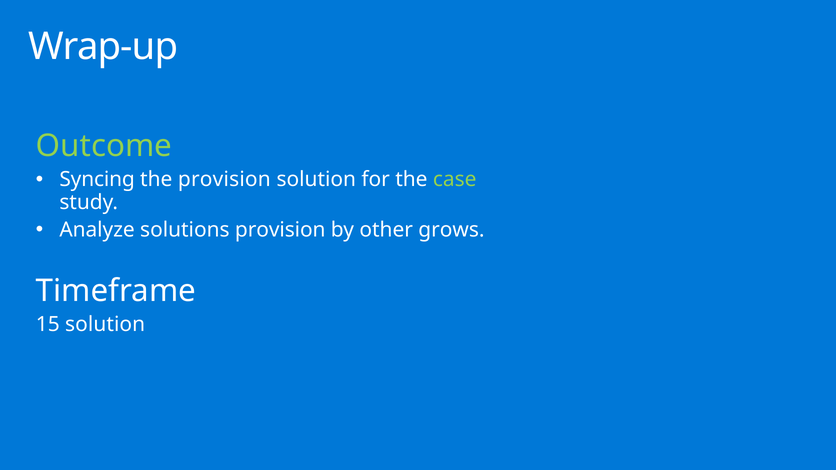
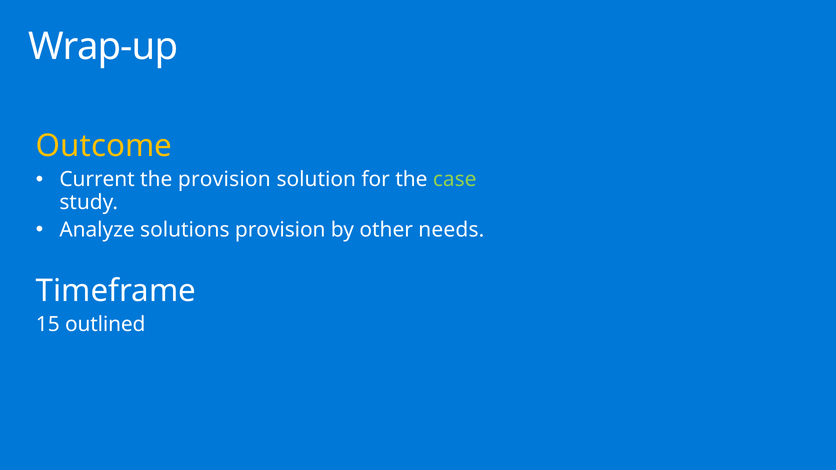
Outcome colour: light green -> yellow
Syncing: Syncing -> Current
grows: grows -> needs
15 solution: solution -> outlined
